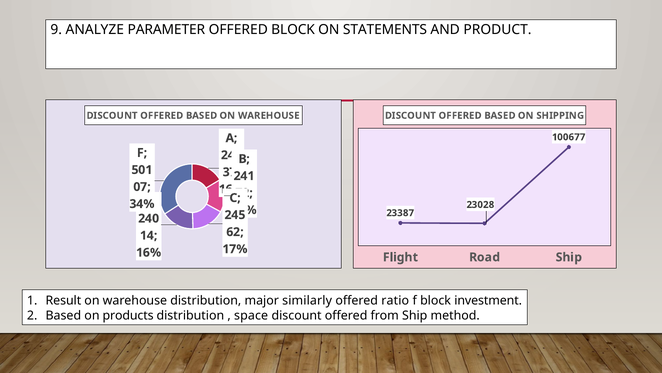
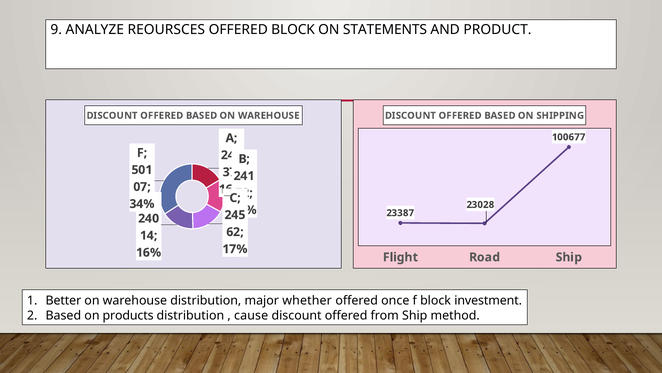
PARAMETER: PARAMETER -> REOURSCES
Result: Result -> Better
similarly: similarly -> whether
ratio: ratio -> once
space: space -> cause
